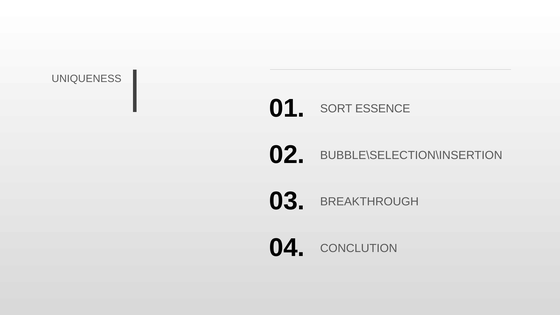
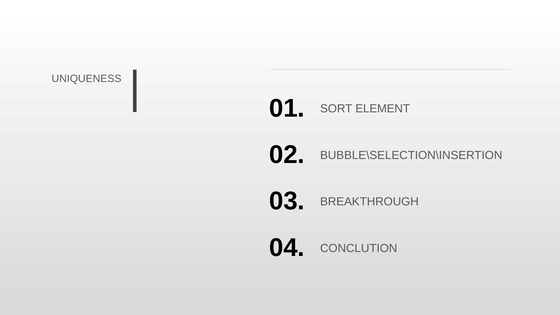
ESSENCE: ESSENCE -> ELEMENT
